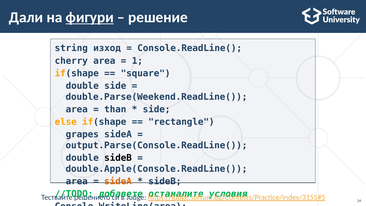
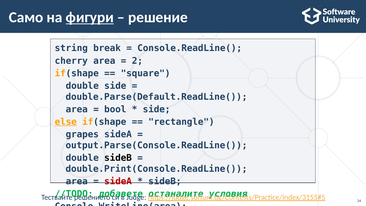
Дали: Дали -> Само
изход: изход -> break
1: 1 -> 2
double.Parse(Weekend.ReadLine(: double.Parse(Weekend.ReadLine( -> double.Parse(Default.ReadLine(
than: than -> bool
else underline: none -> present
double.Apple(Console.ReadLine(: double.Apple(Console.ReadLine( -> double.Print(Console.ReadLine(
sideA at (118, 181) colour: orange -> red
